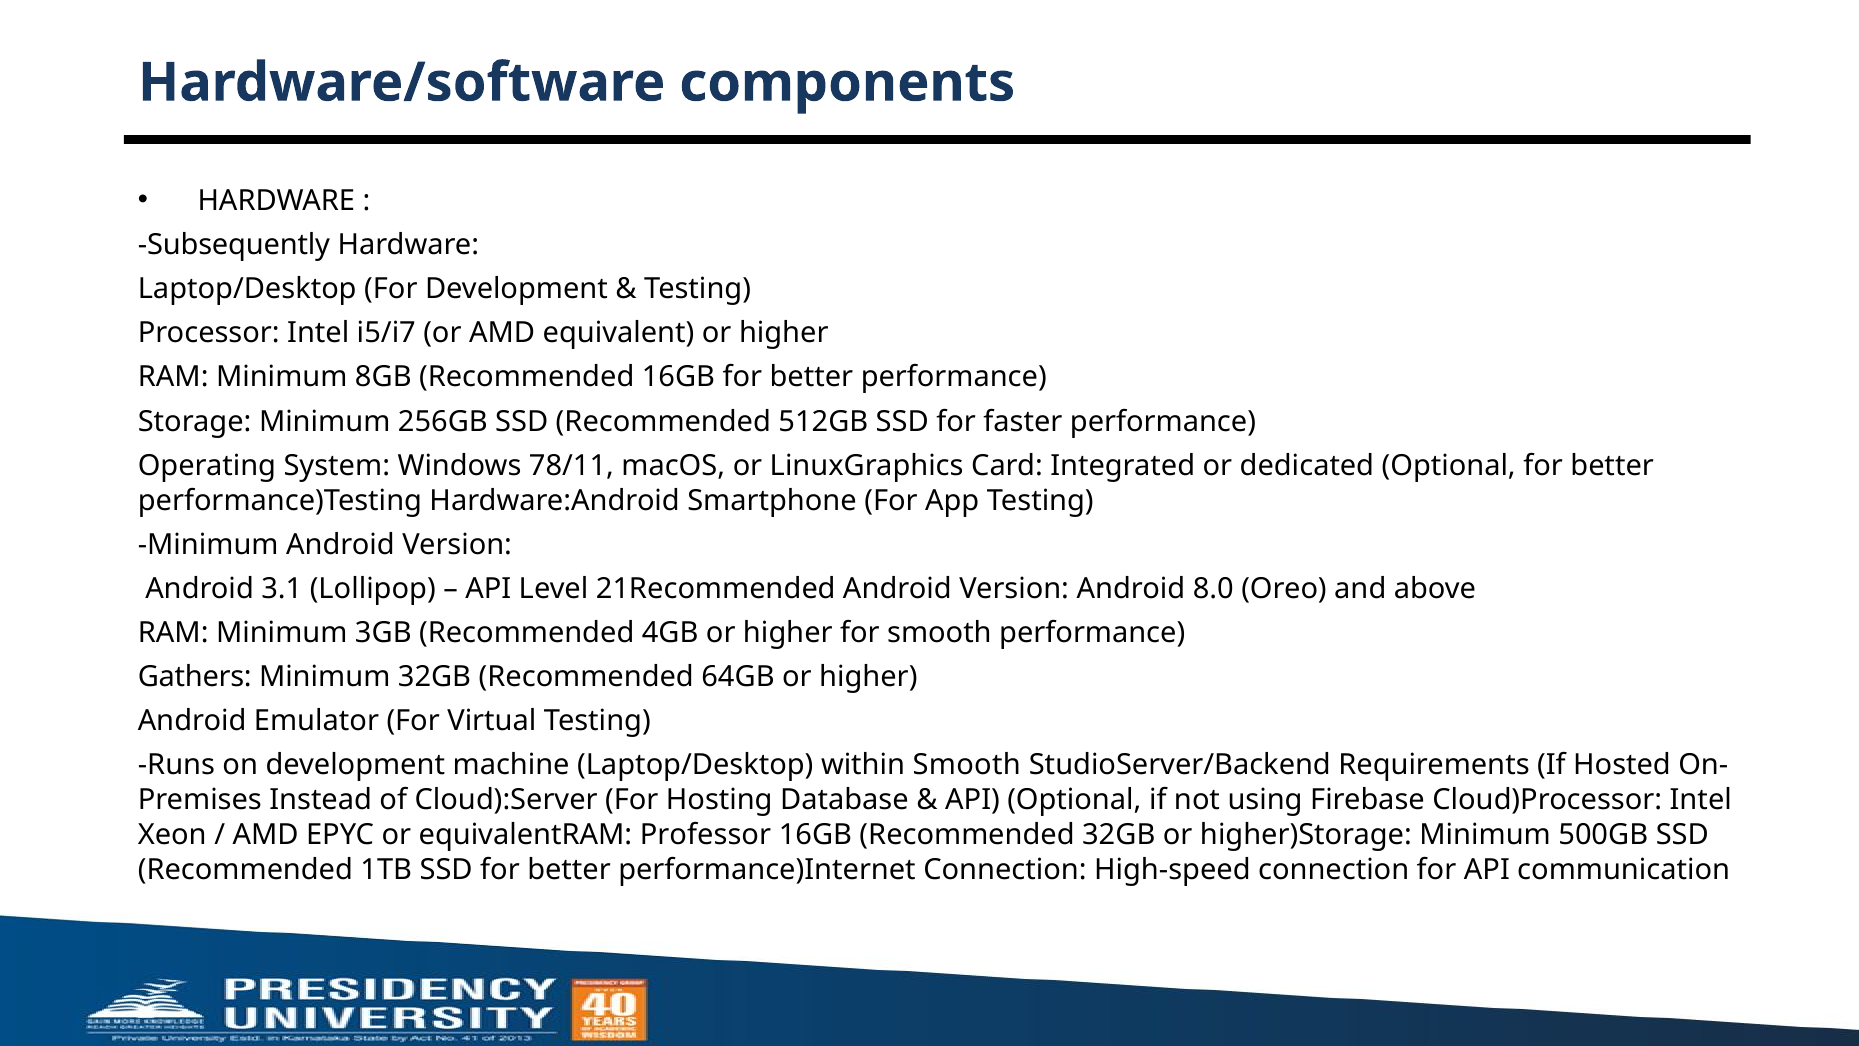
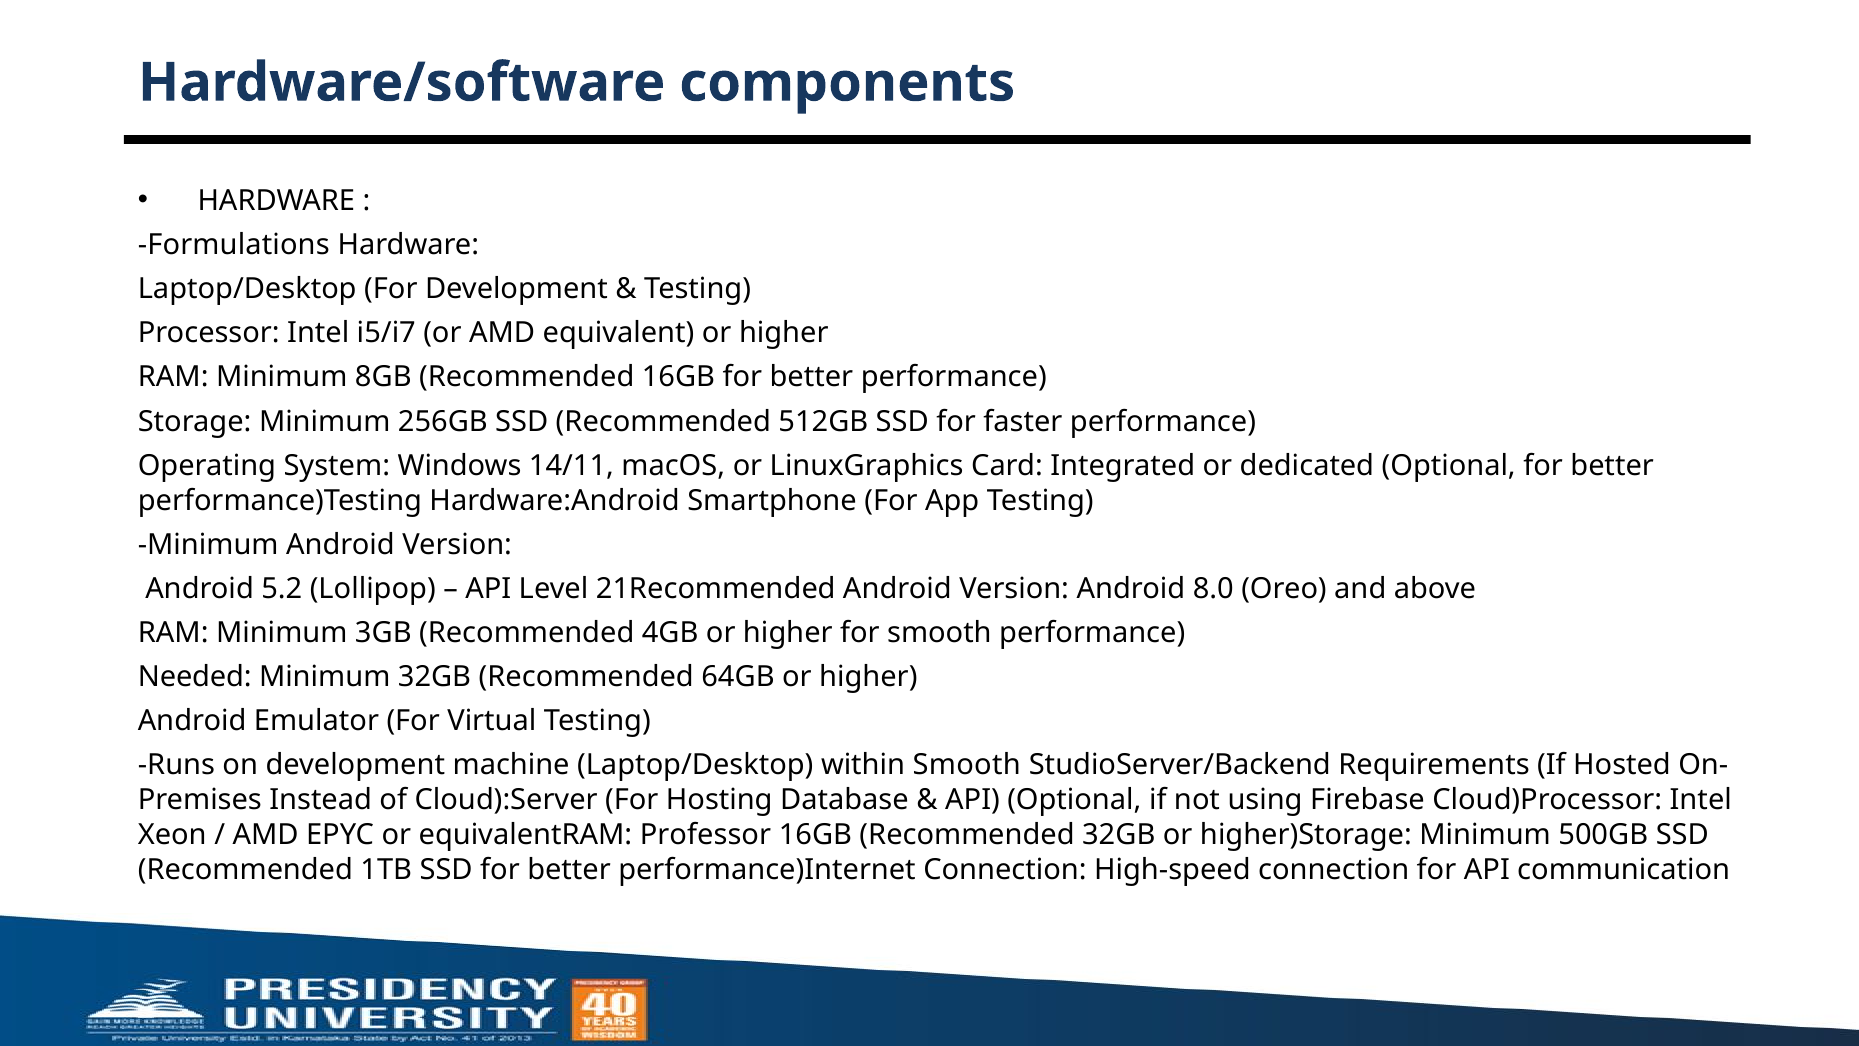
Subsequently: Subsequently -> Formulations
78/11: 78/11 -> 14/11
3.1: 3.1 -> 5.2
Gathers: Gathers -> Needed
